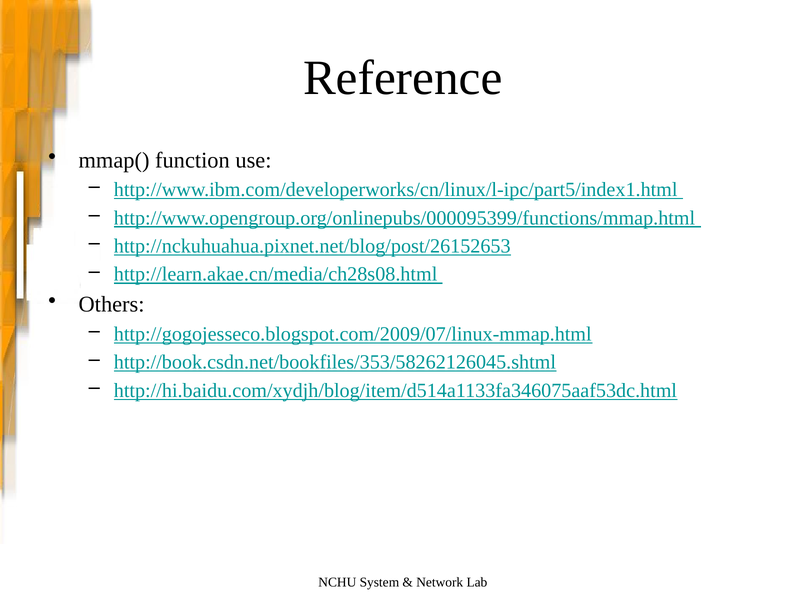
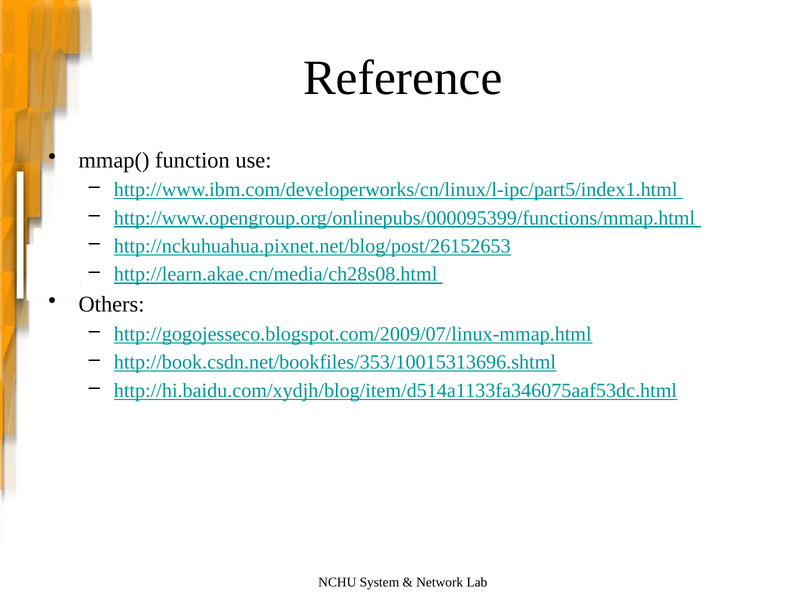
http://book.csdn.net/bookfiles/353/58262126045.shtml: http://book.csdn.net/bookfiles/353/58262126045.shtml -> http://book.csdn.net/bookfiles/353/10015313696.shtml
